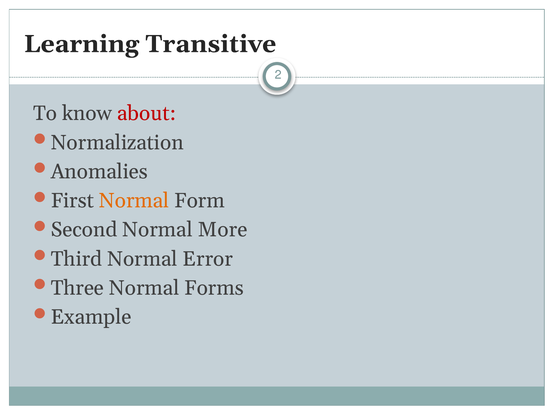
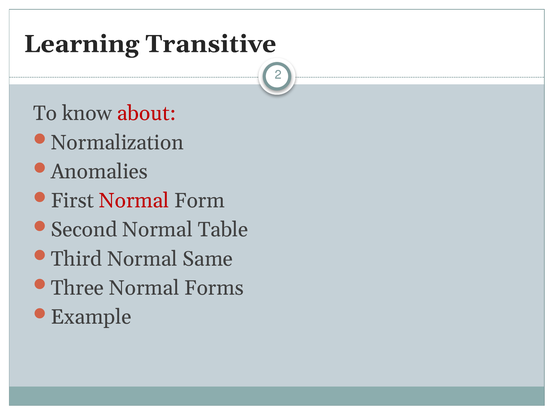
Normal at (134, 201) colour: orange -> red
More: More -> Table
Error: Error -> Same
